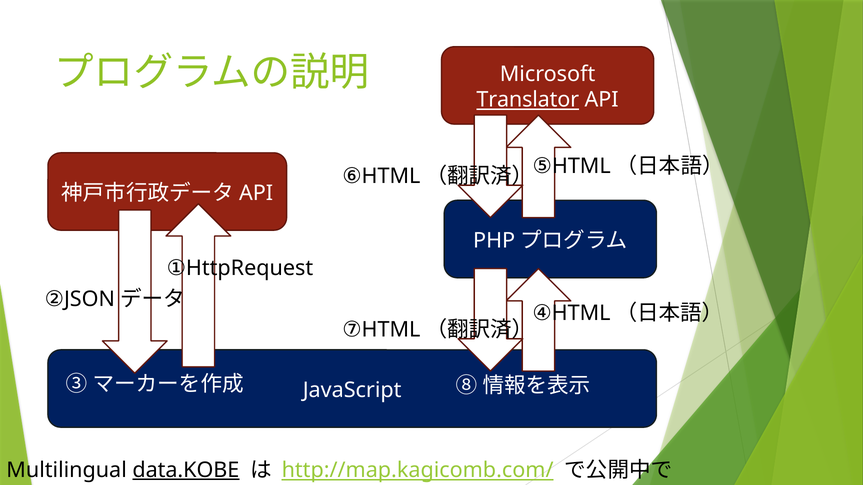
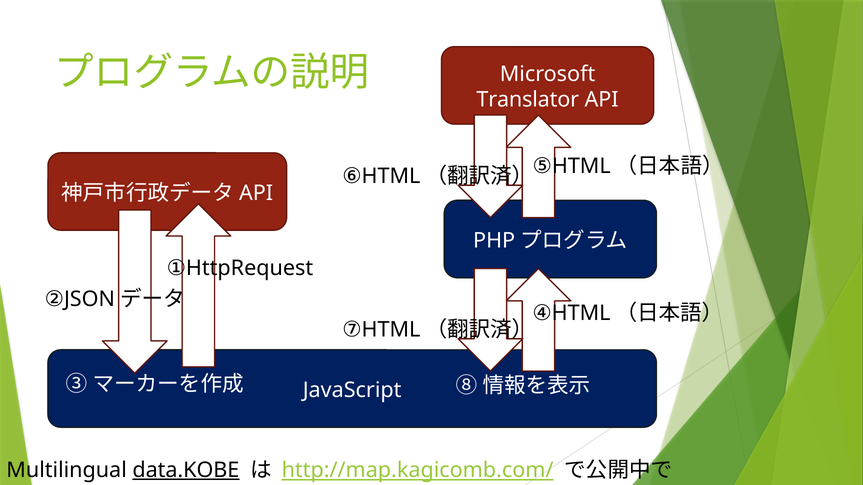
Translator underline: present -> none
